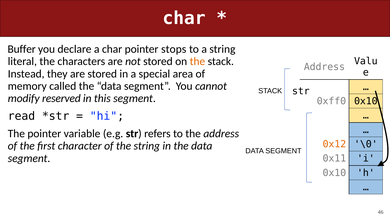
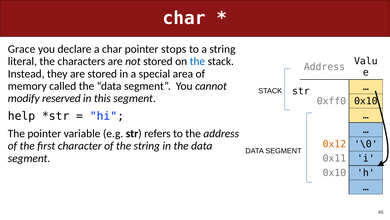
Buffer: Buffer -> Grace
the at (197, 61) colour: orange -> blue
read: read -> help
